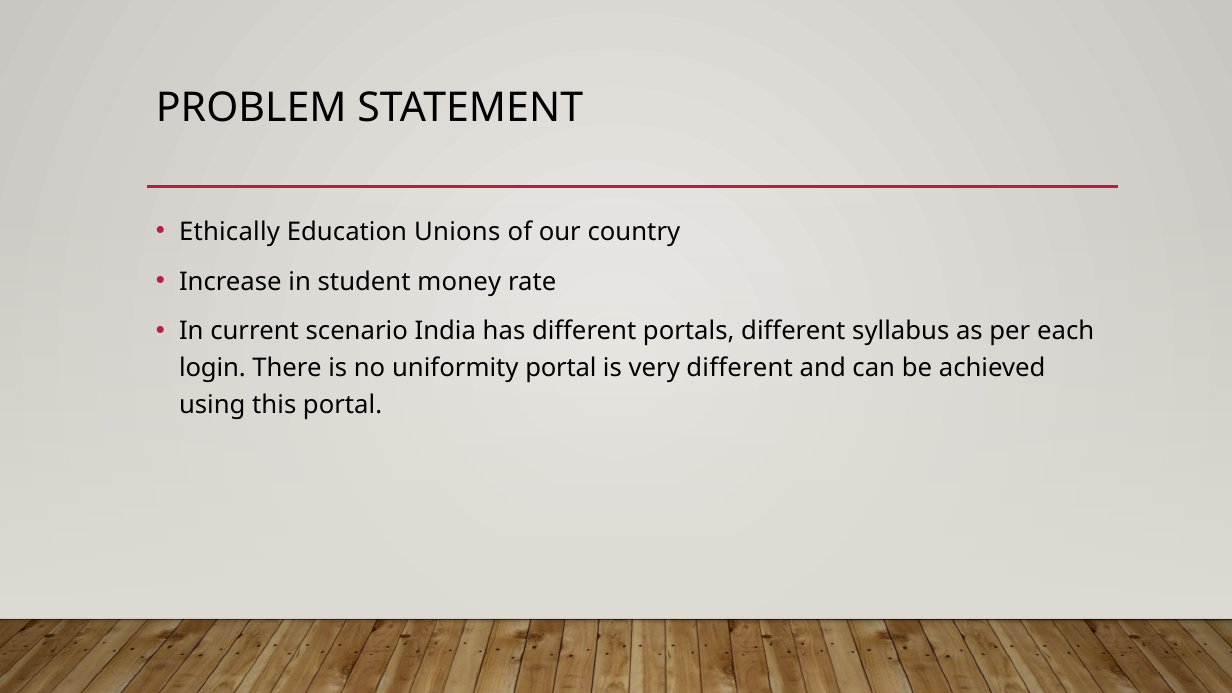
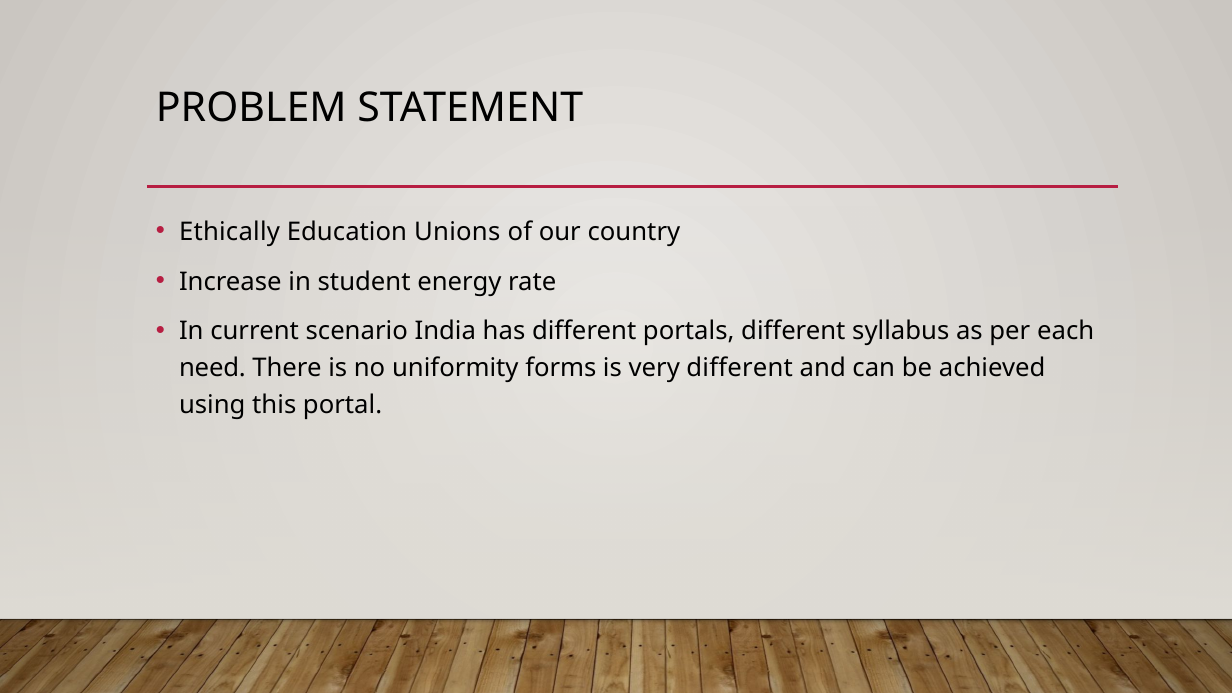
money: money -> energy
login: login -> need
uniformity portal: portal -> forms
